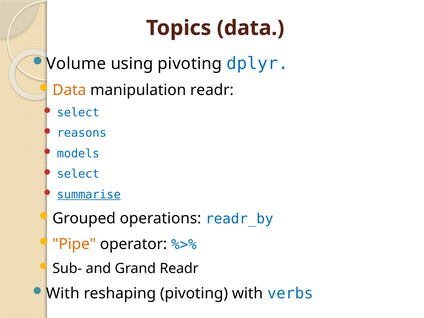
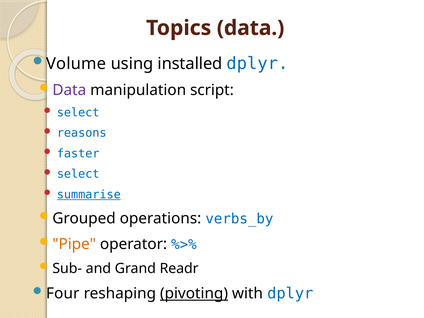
using pivoting: pivoting -> installed
Data at (69, 90) colour: orange -> purple
manipulation readr: readr -> script
models: models -> faster
readr_by: readr_by -> verbs_by
With at (63, 293): With -> Four
pivoting at (194, 293) underline: none -> present
with verbs: verbs -> dplyr
